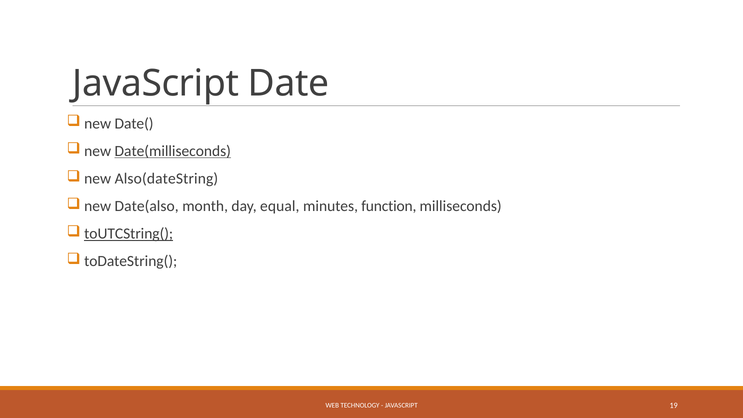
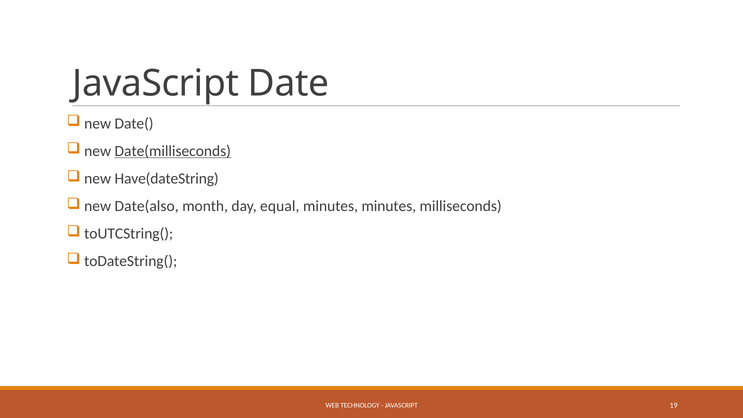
Also(dateString: Also(dateString -> Have(dateString
minutes function: function -> minutes
toUTCString( underline: present -> none
